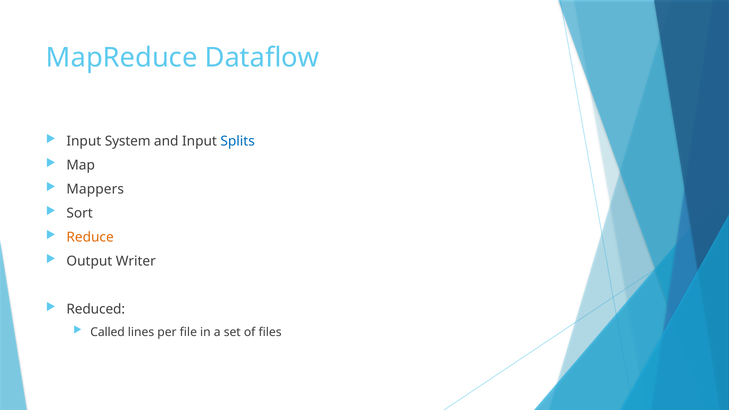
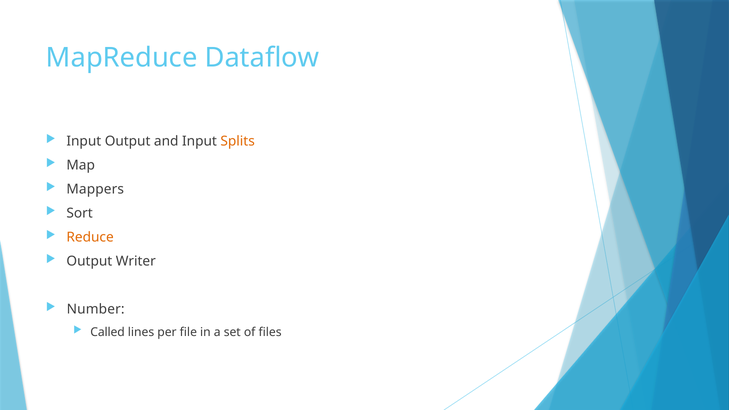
Input System: System -> Output
Splits colour: blue -> orange
Reduced: Reduced -> Number
